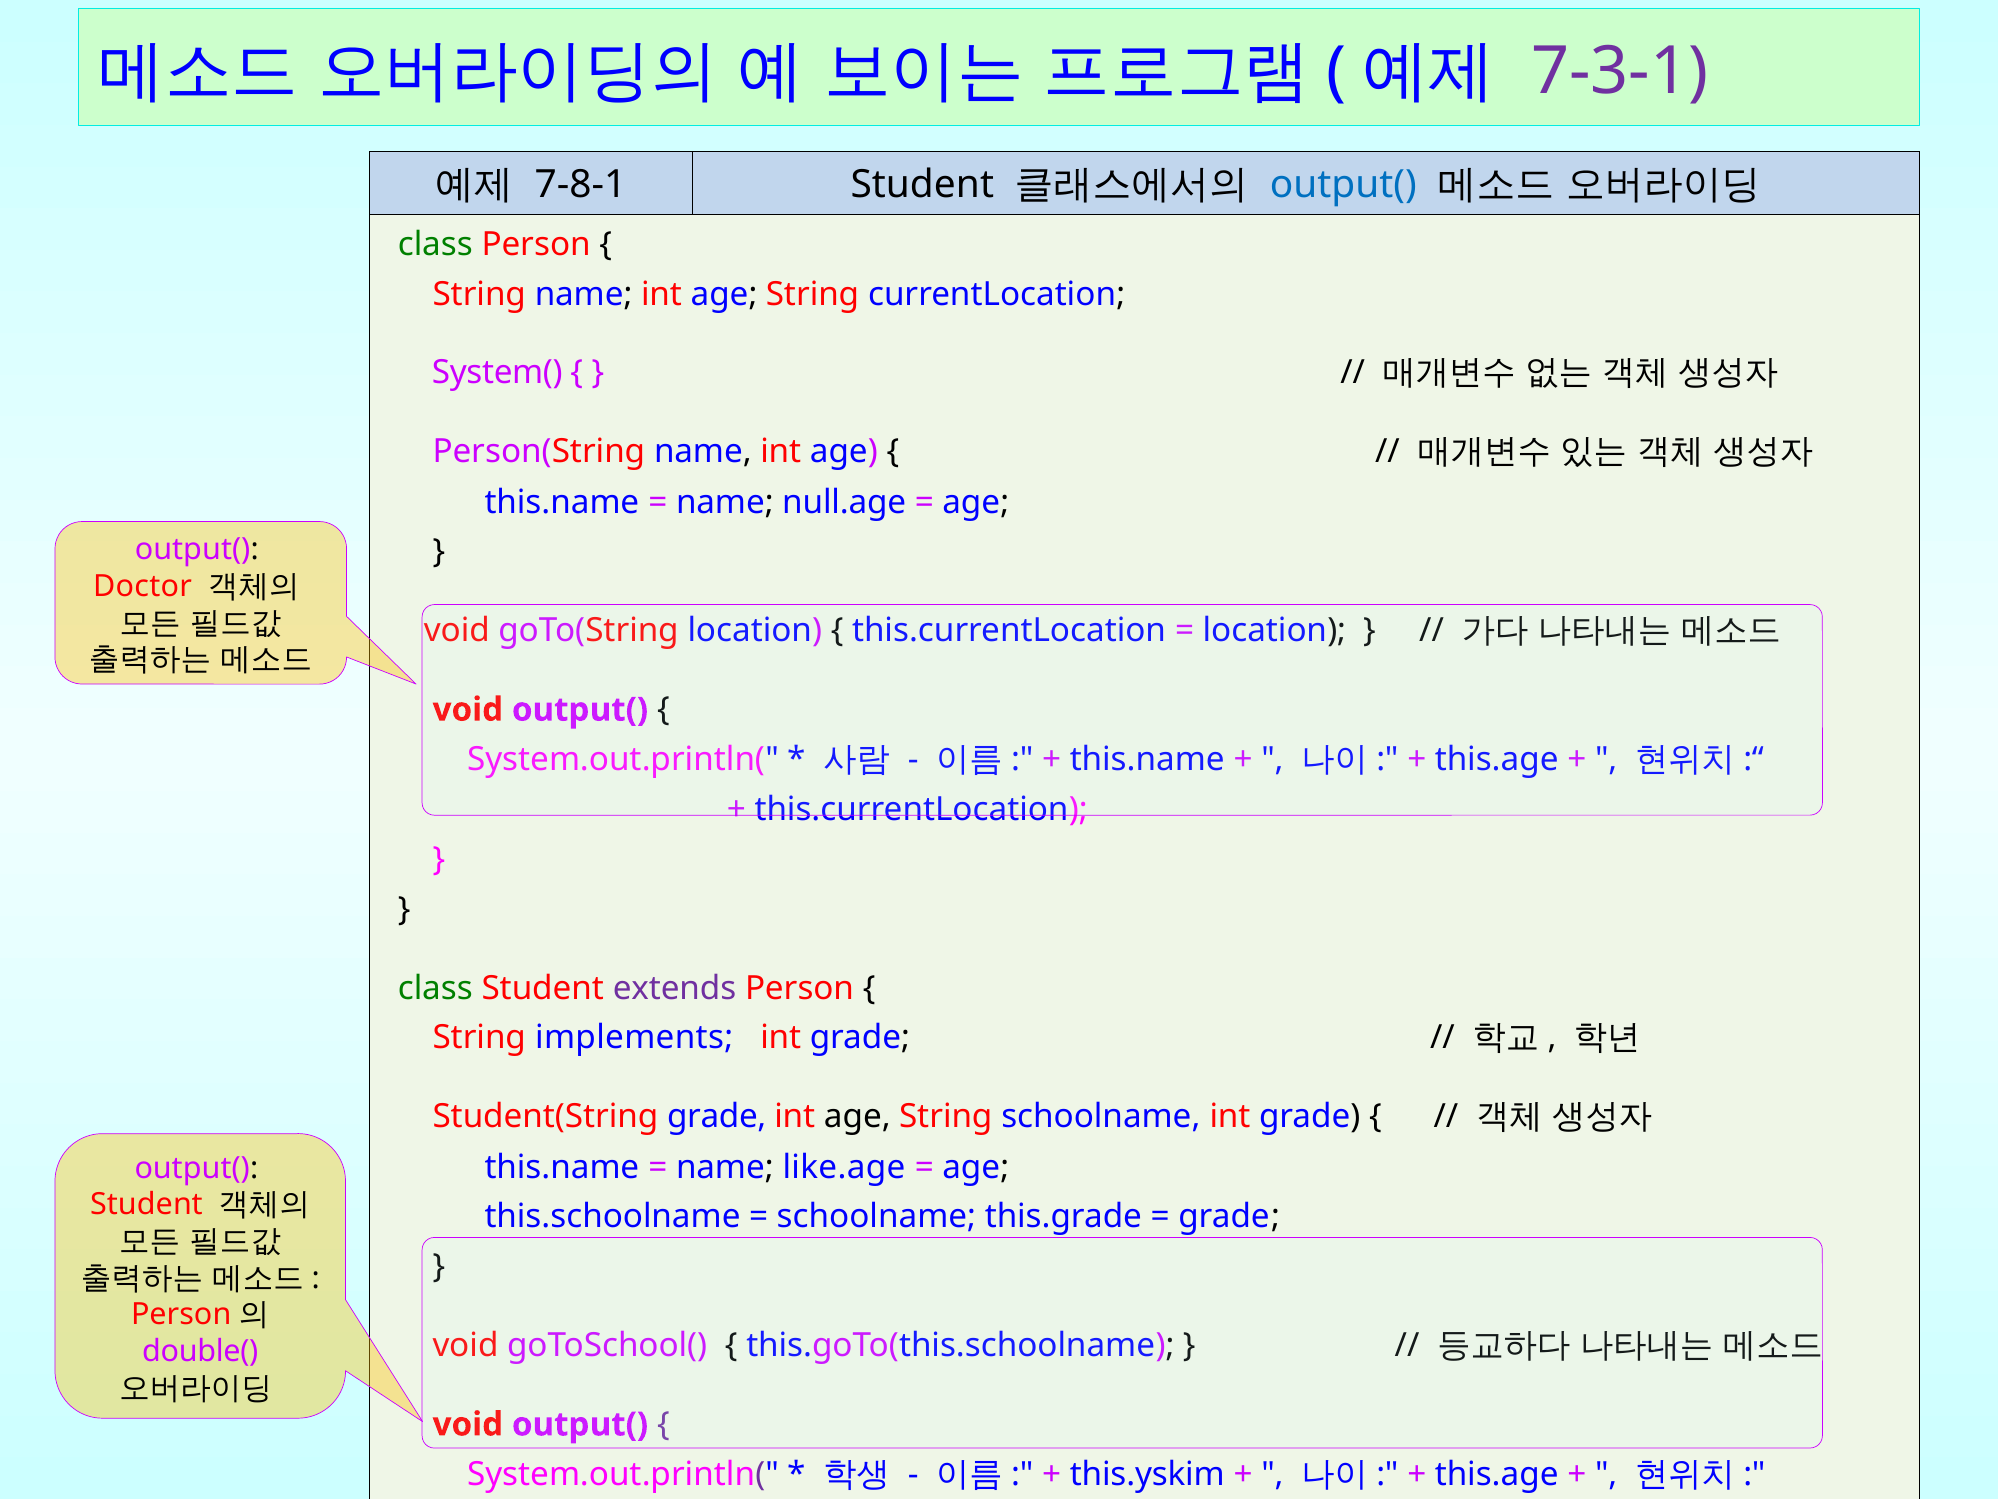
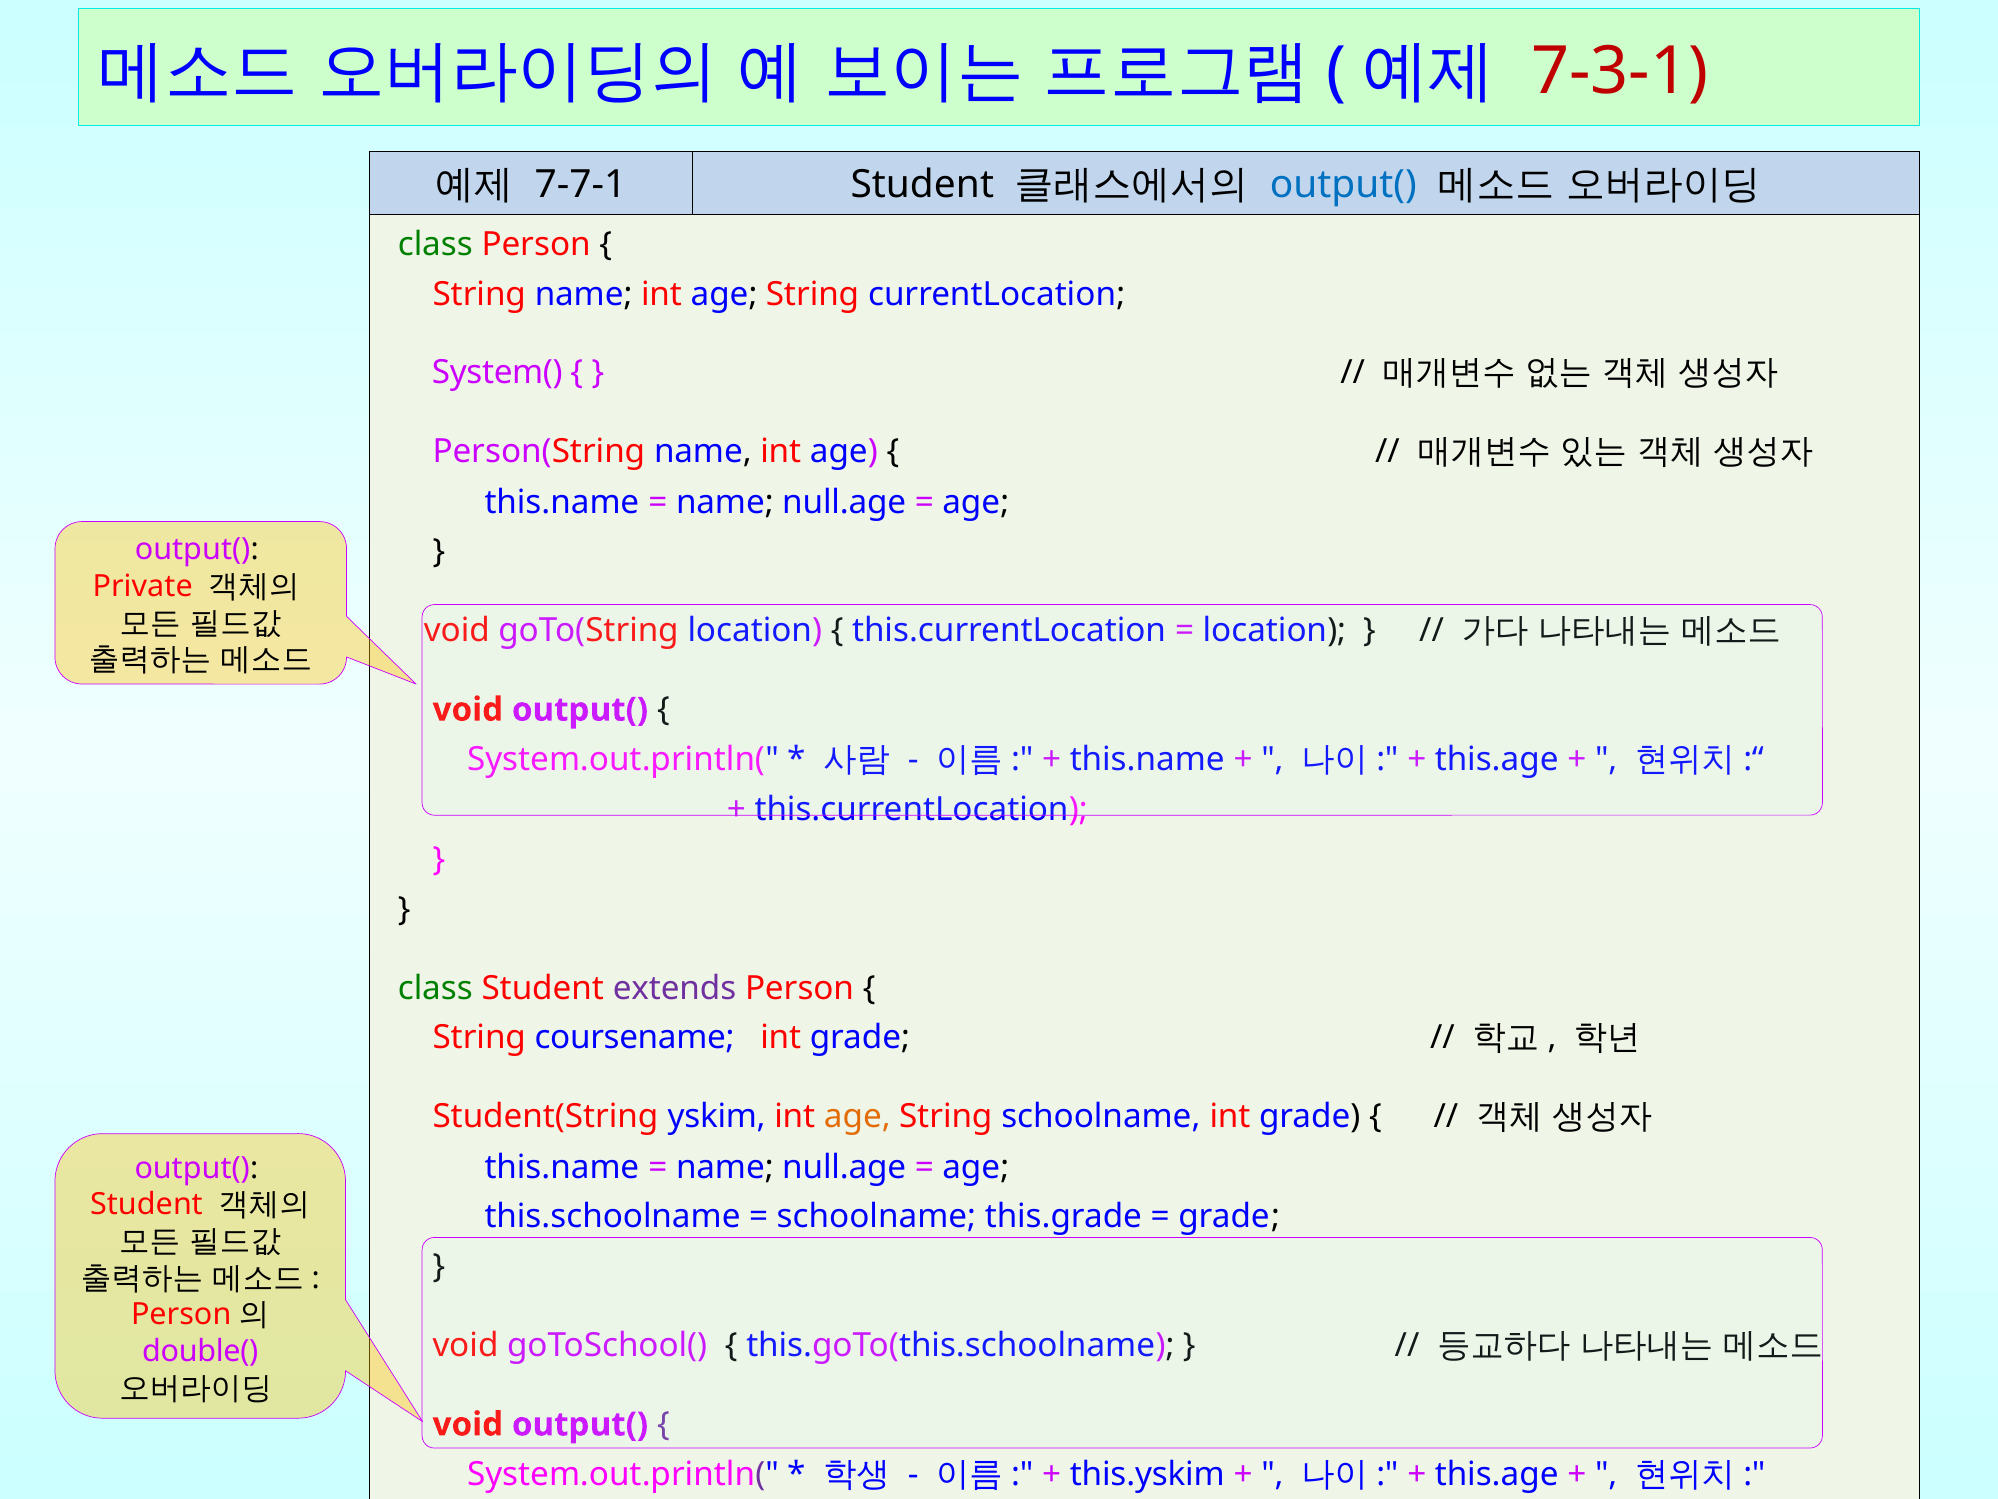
7-3-1 colour: purple -> red
7-8-1: 7-8-1 -> 7-7-1
Doctor: Doctor -> Private
implements: implements -> coursename
Student(String grade: grade -> yskim
age at (857, 1117) colour: black -> orange
like.age at (844, 1167): like.age -> null.age
